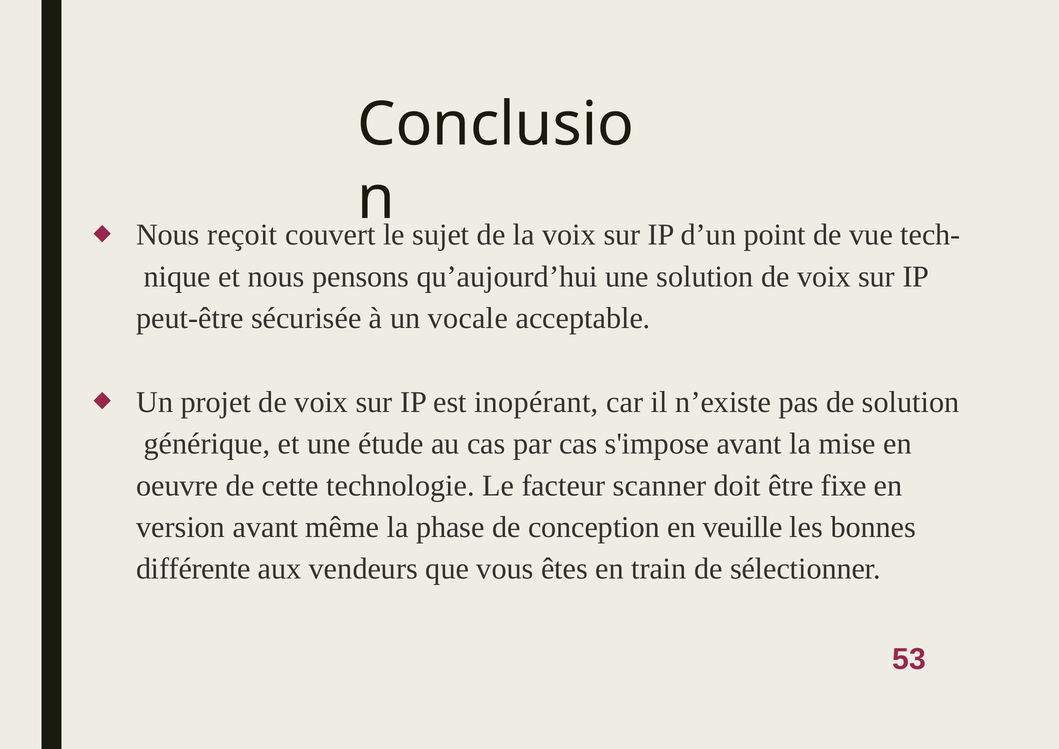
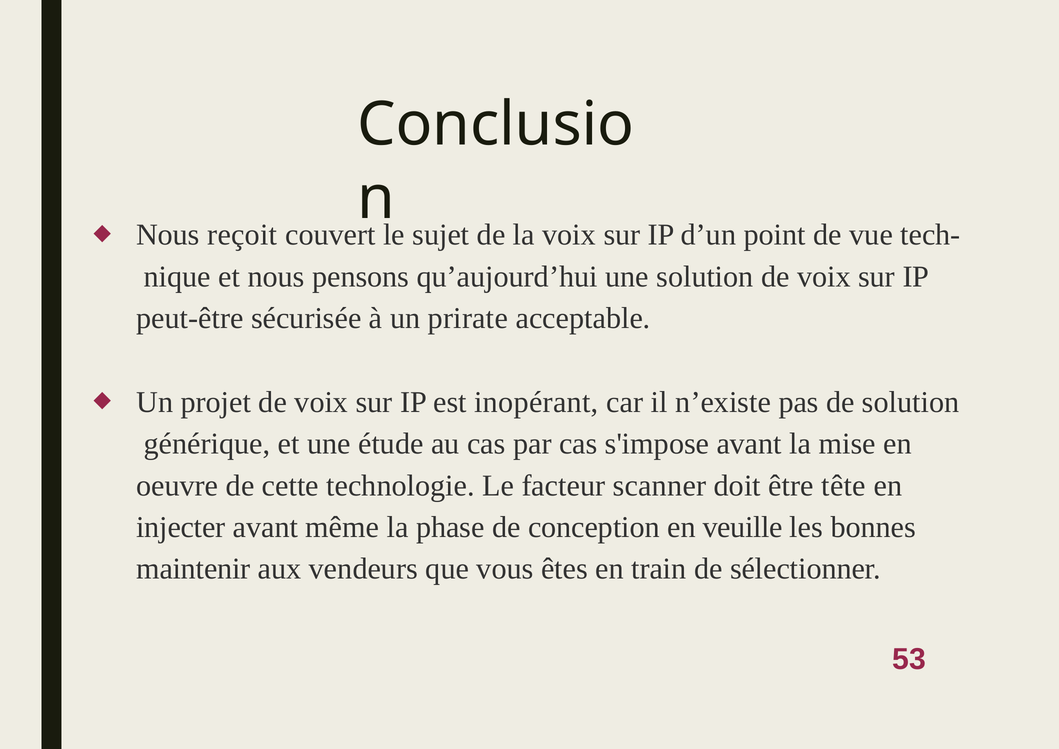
vocale: vocale -> prirate
fixe: fixe -> tête
version: version -> injecter
différente: différente -> maintenir
